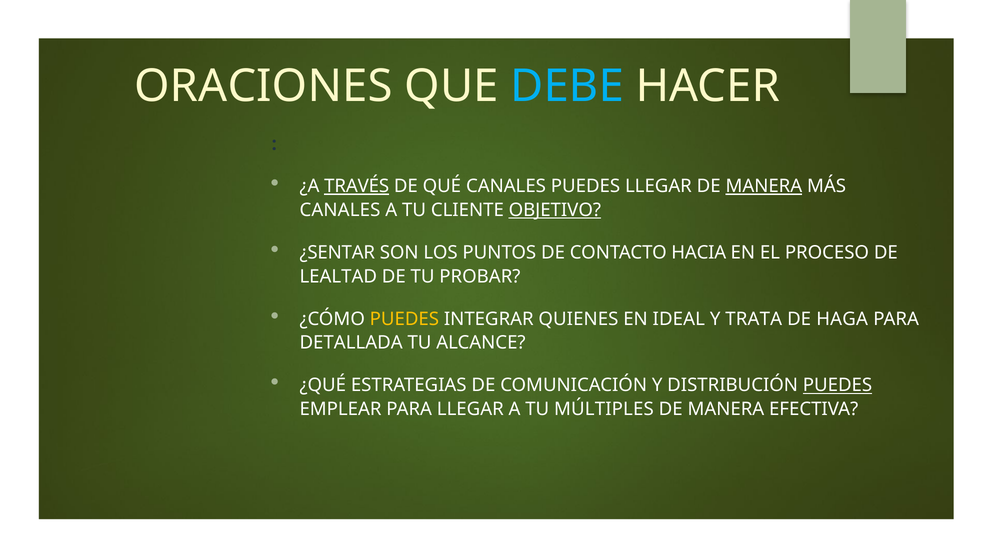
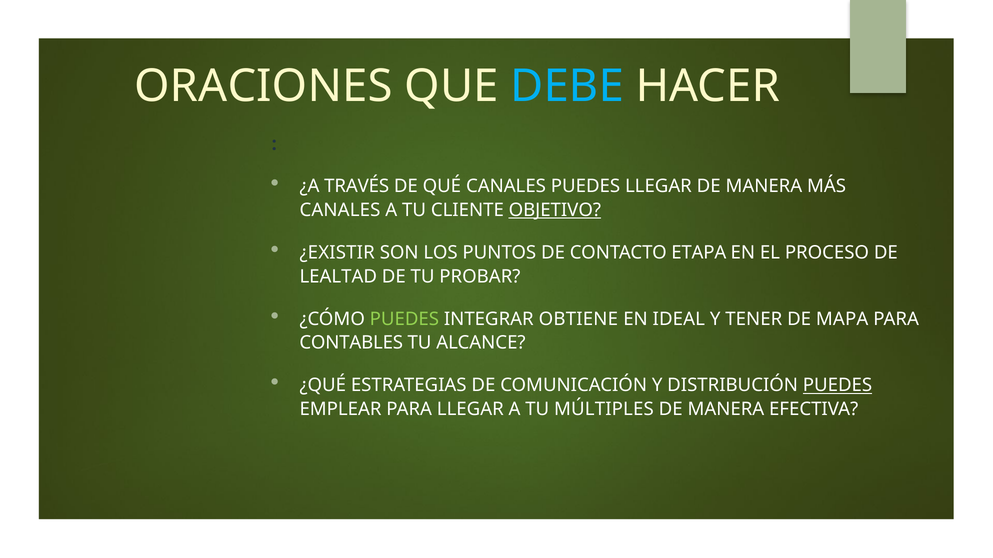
TRAVÉS underline: present -> none
MANERA at (764, 186) underline: present -> none
¿SENTAR: ¿SENTAR -> ¿EXISTIR
HACIA: HACIA -> ETAPA
PUEDES at (404, 319) colour: yellow -> light green
QUIENES: QUIENES -> OBTIENE
TRATA: TRATA -> TENER
HAGA: HAGA -> MAPA
DETALLADA: DETALLADA -> CONTABLES
